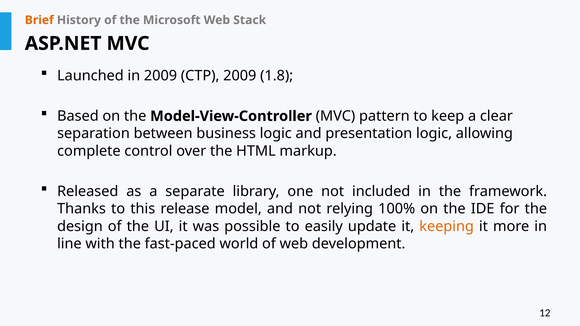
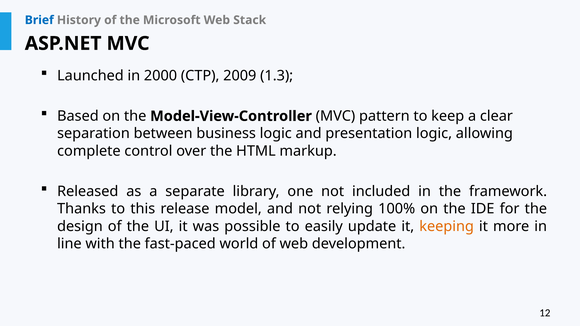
Brief colour: orange -> blue
in 2009: 2009 -> 2000
1.8: 1.8 -> 1.3
